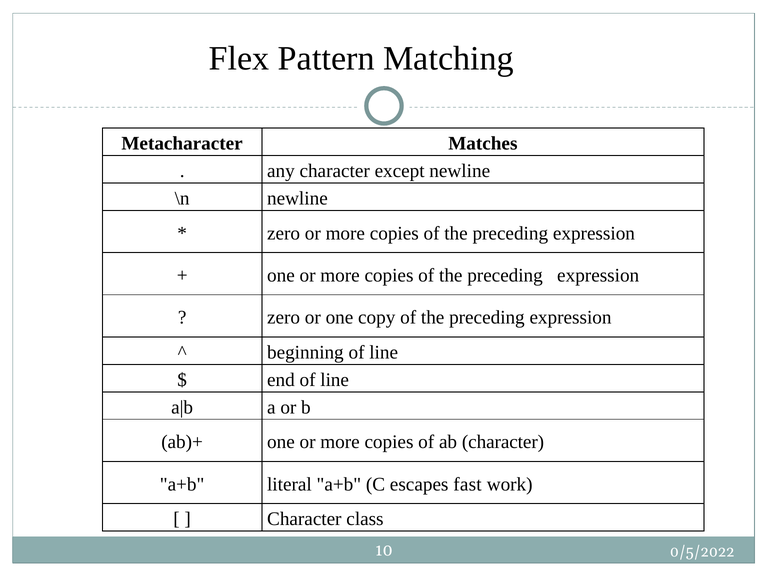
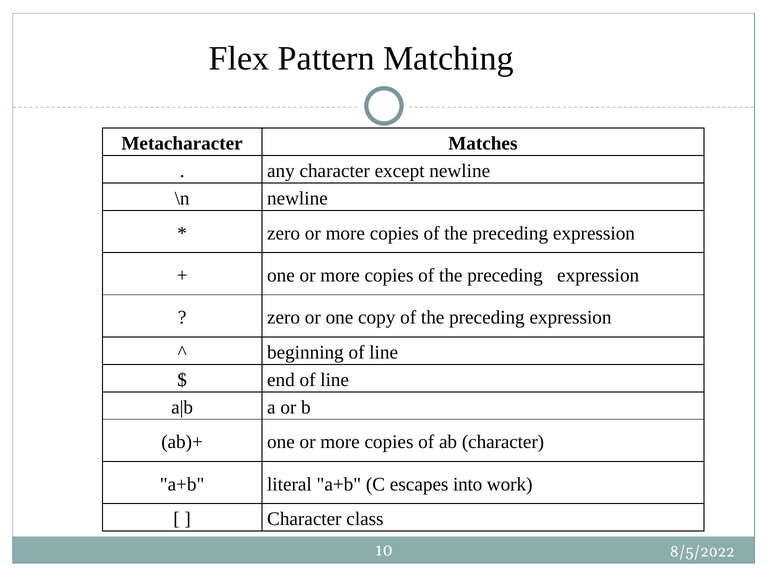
fast: fast -> into
0/5/2022: 0/5/2022 -> 8/5/2022
